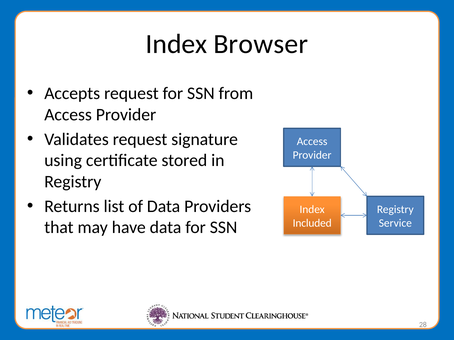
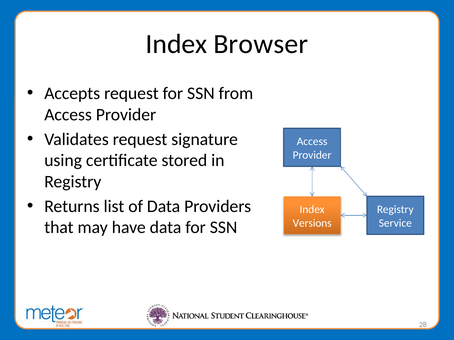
Included: Included -> Versions
